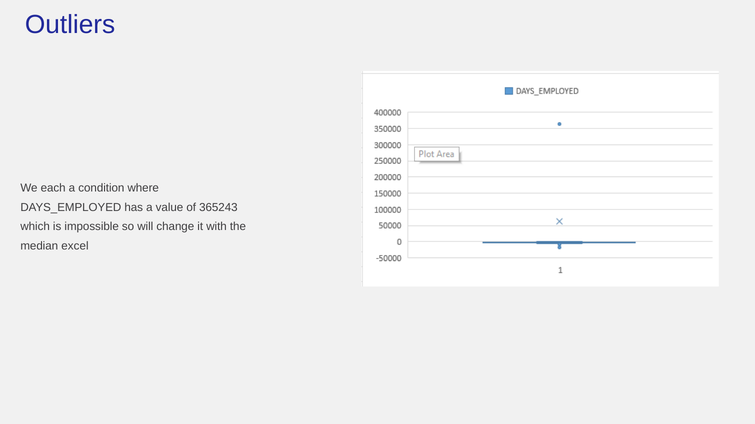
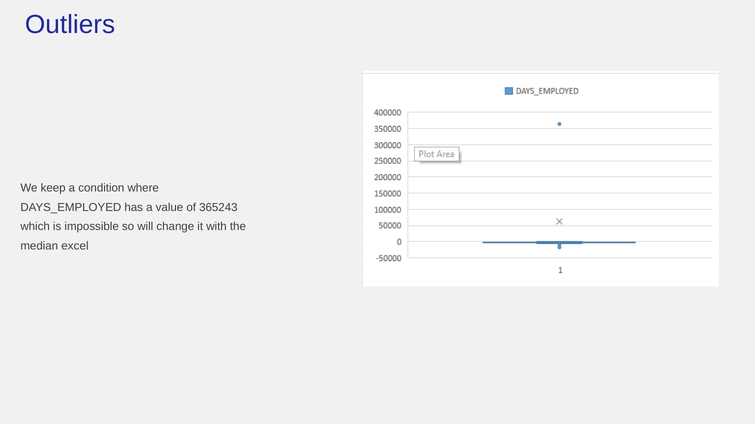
each: each -> keep
